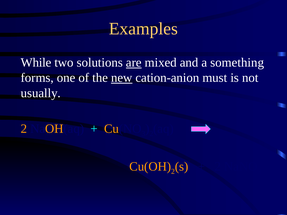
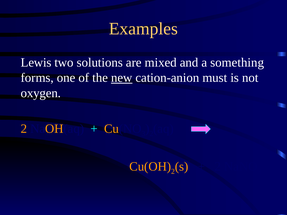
While: While -> Lewis
are underline: present -> none
usually: usually -> oxygen
